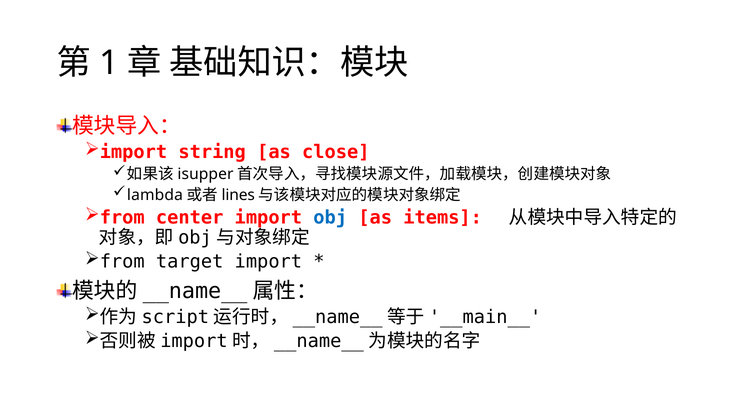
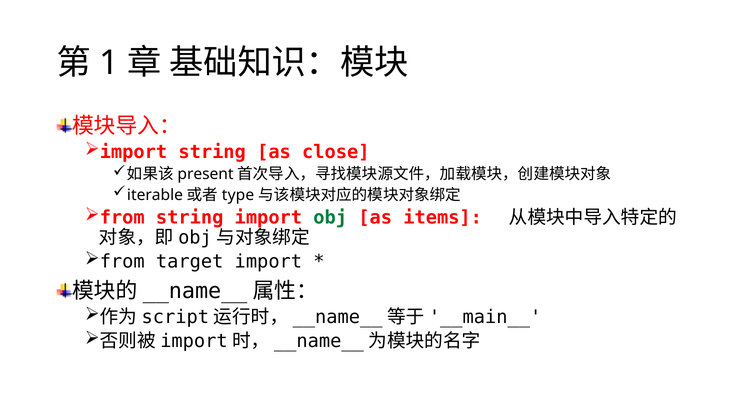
isupper: isupper -> present
lambda: lambda -> iterable
lines: lines -> type
center at (190, 217): center -> string
obj colour: blue -> green
